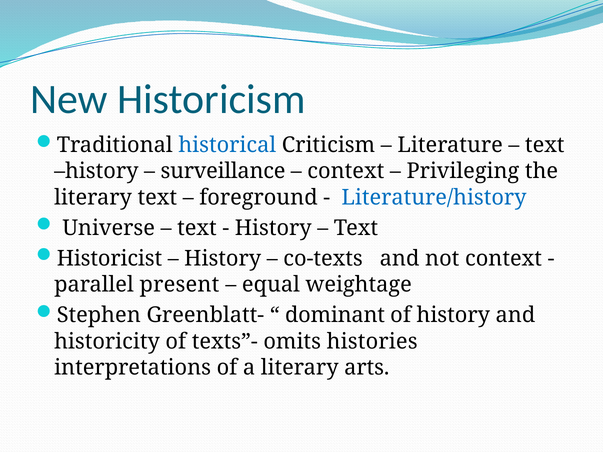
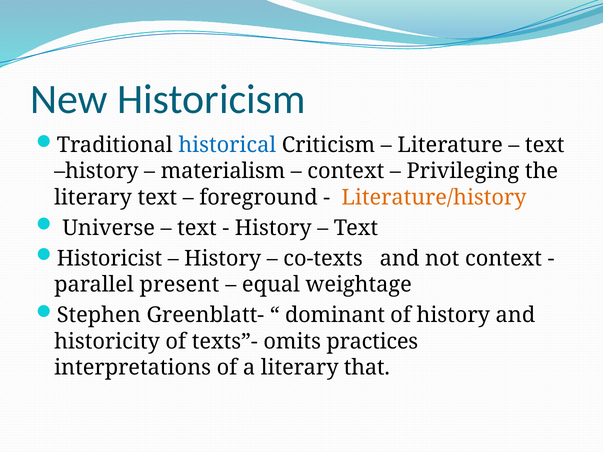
surveillance: surveillance -> materialism
Literature/history colour: blue -> orange
histories: histories -> practices
arts: arts -> that
